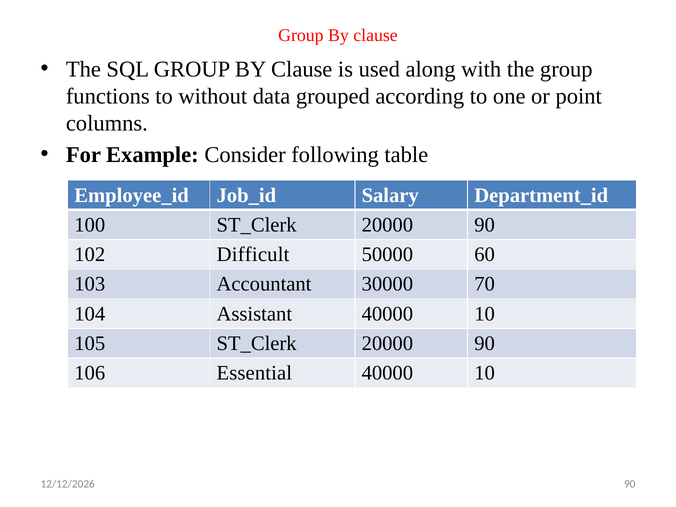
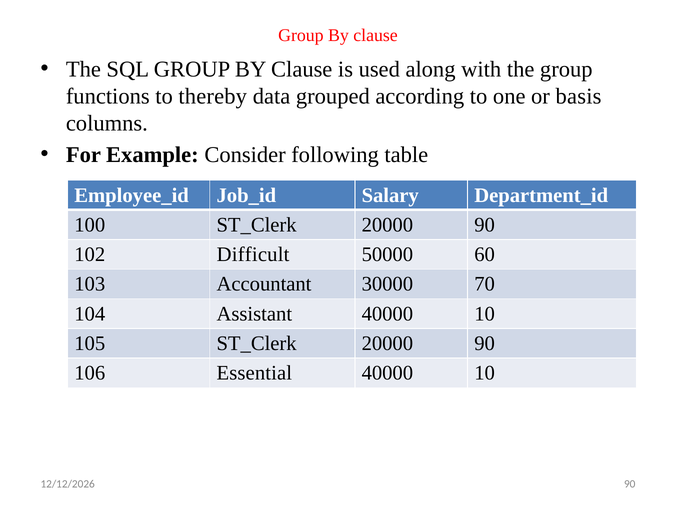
without: without -> thereby
point: point -> basis
